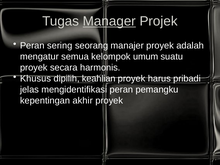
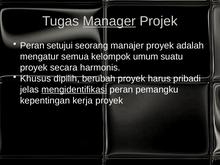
sering: sering -> setujui
keahlian: keahlian -> berubah
mengidentifikasi underline: none -> present
akhir: akhir -> kerja
